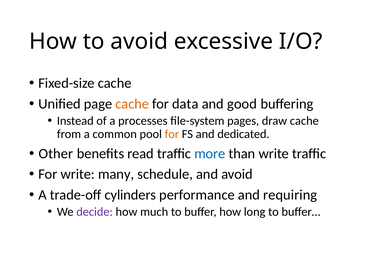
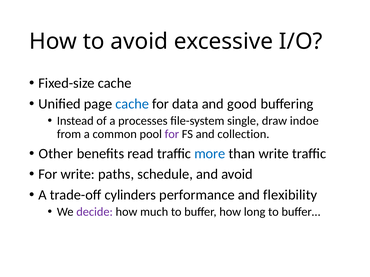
cache at (132, 104) colour: orange -> blue
pages: pages -> single
draw cache: cache -> indoe
for at (172, 134) colour: orange -> purple
dedicated: dedicated -> collection
many: many -> paths
requiring: requiring -> flexibility
